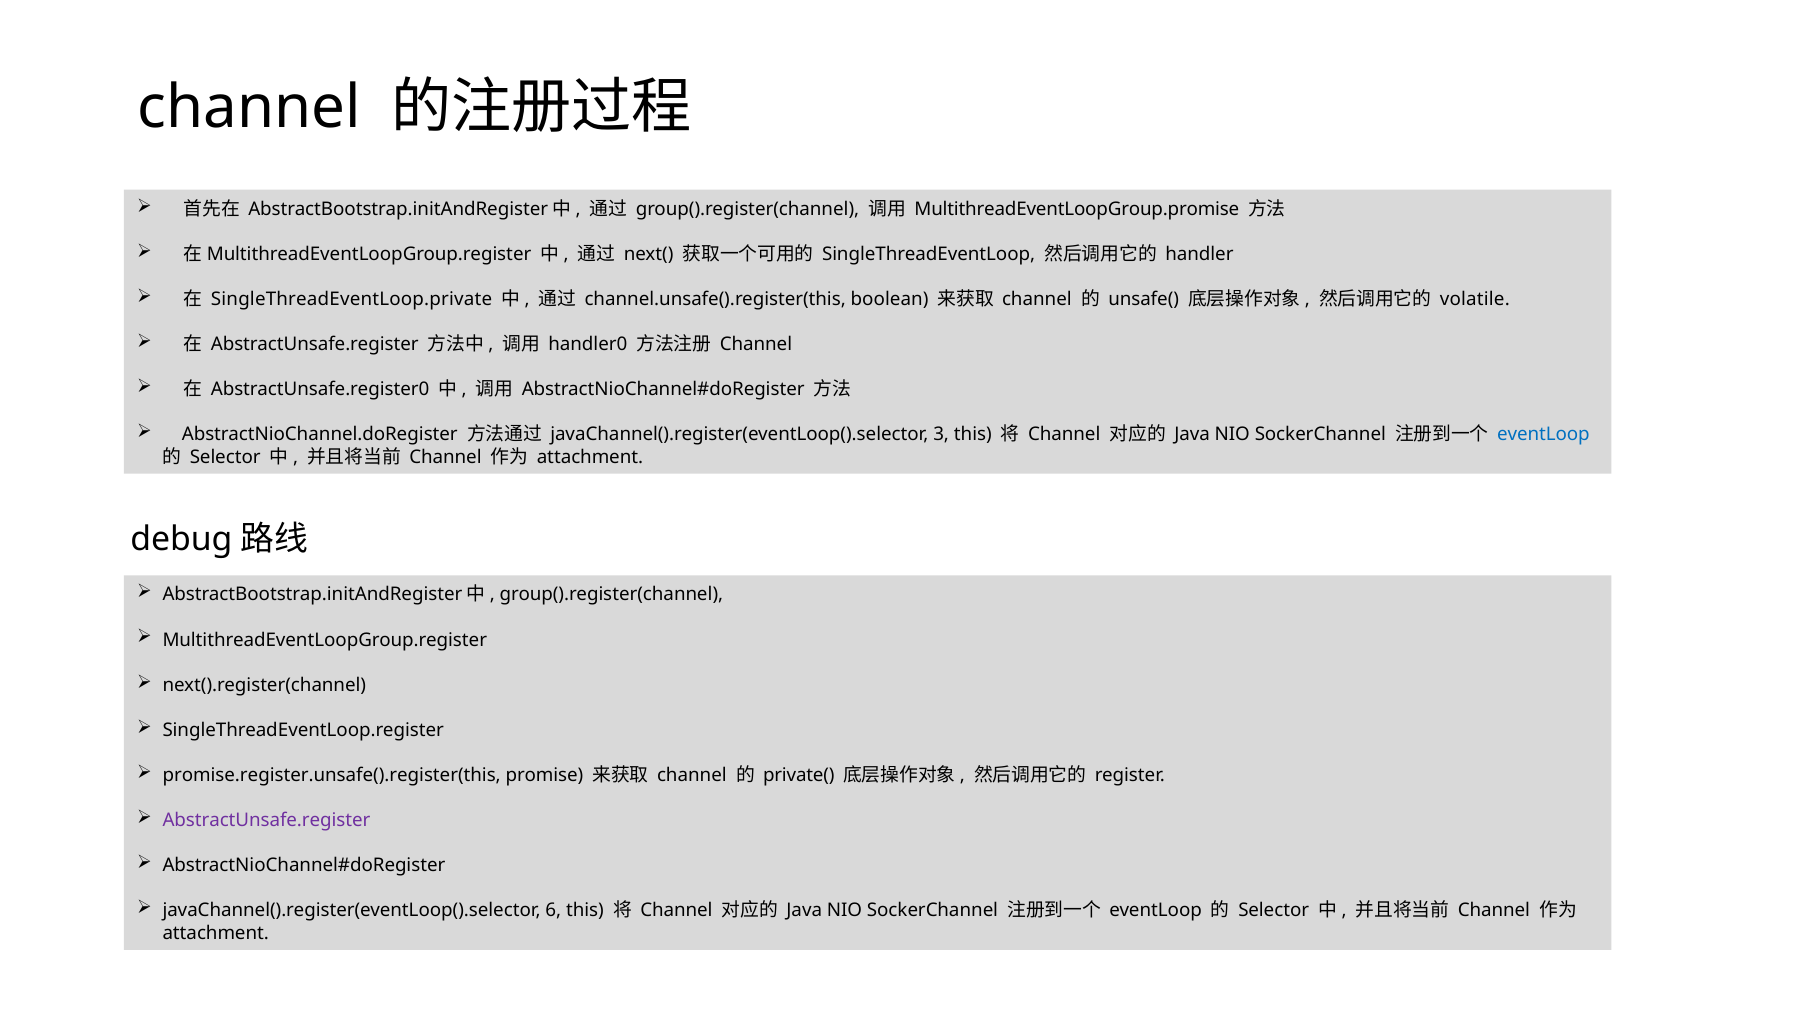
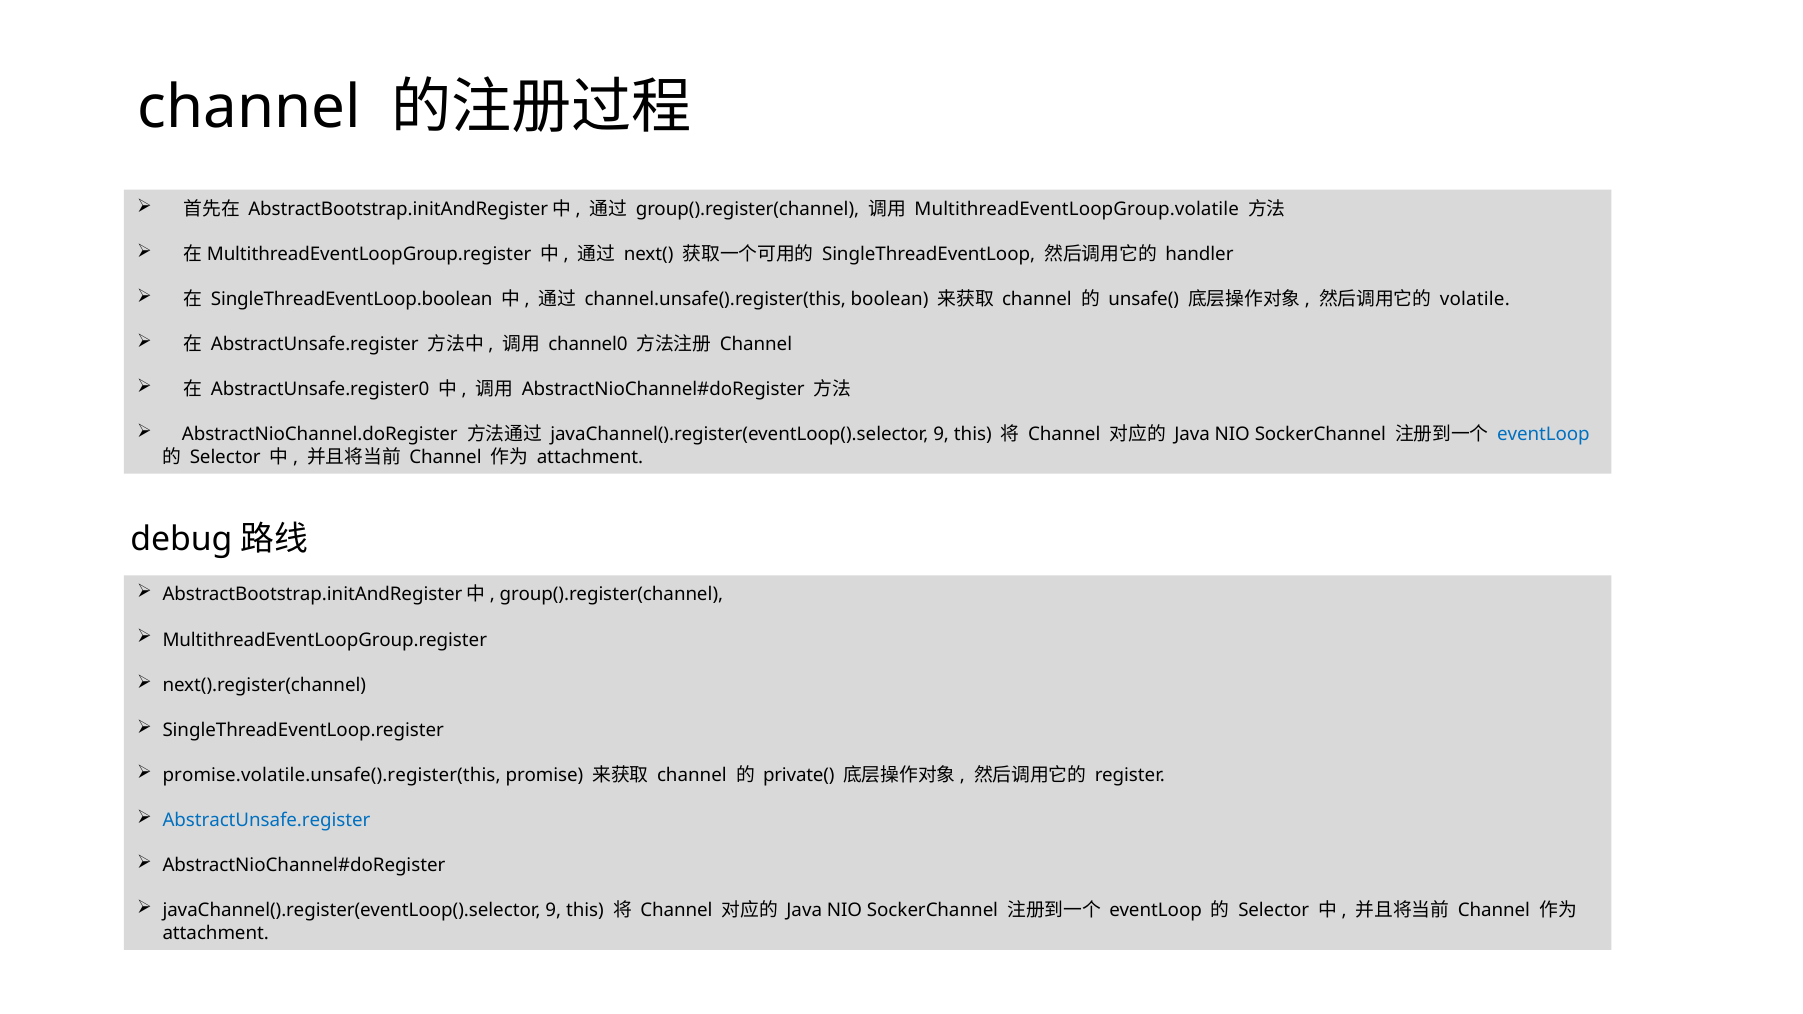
MultithreadEventLoopGroup.promise: MultithreadEventLoopGroup.promise -> MultithreadEventLoopGroup.volatile
SingleThreadEventLoop.private: SingleThreadEventLoop.private -> SingleThreadEventLoop.boolean
handler0: handler0 -> channel0
3 at (941, 435): 3 -> 9
promise.register.unsafe().register(this: promise.register.unsafe().register(this -> promise.volatile.unsafe().register(this
AbstractUnsafe.register at (266, 821) colour: purple -> blue
6 at (553, 911): 6 -> 9
